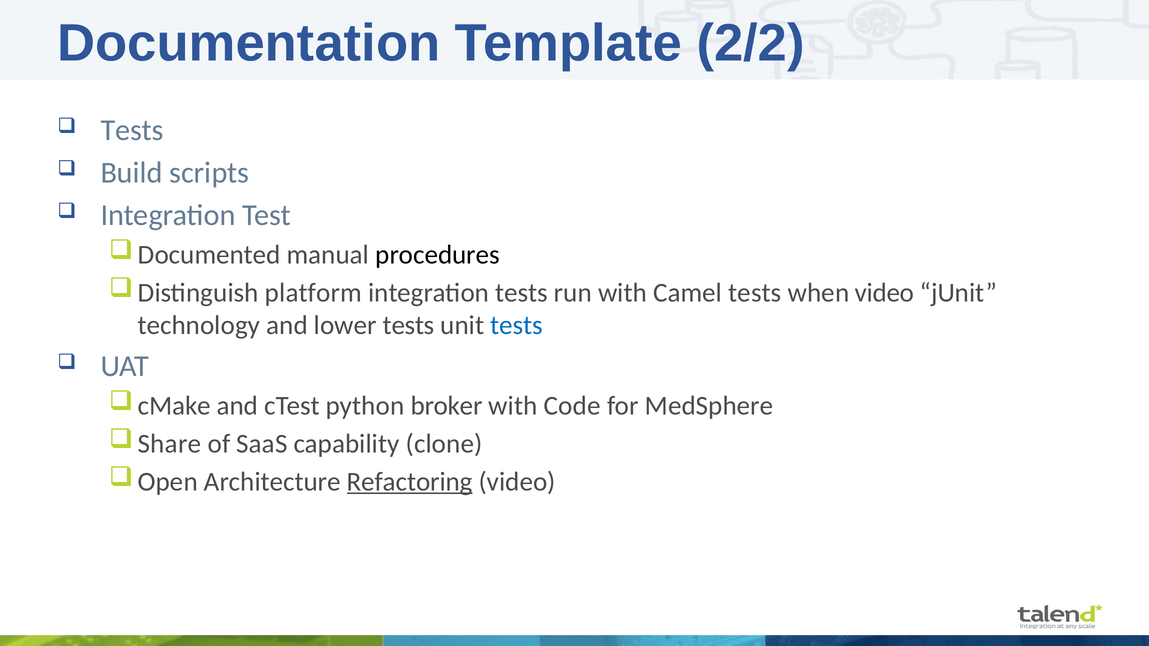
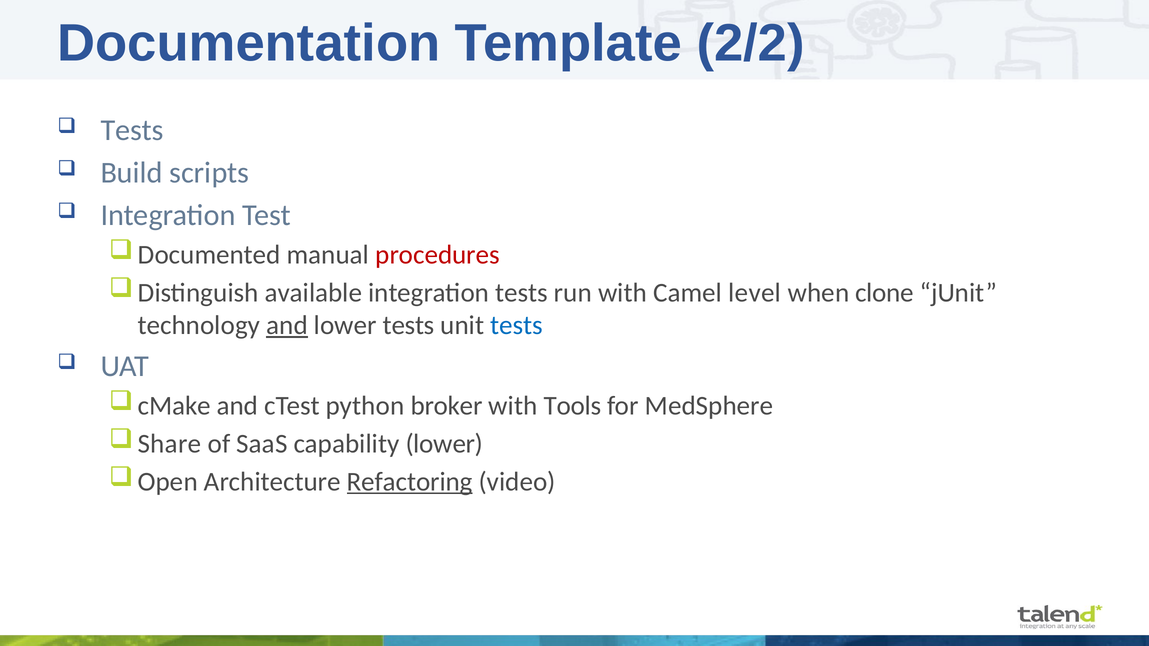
procedures colour: black -> red
platform: platform -> available
Camel tests: tests -> level
when video: video -> clone
and at (287, 326) underline: none -> present
Code: Code -> Tools
capability clone: clone -> lower
